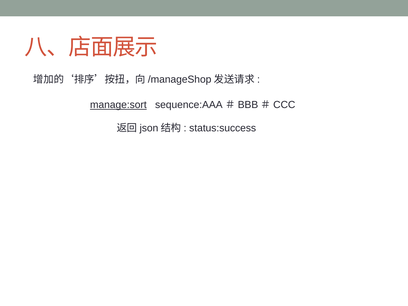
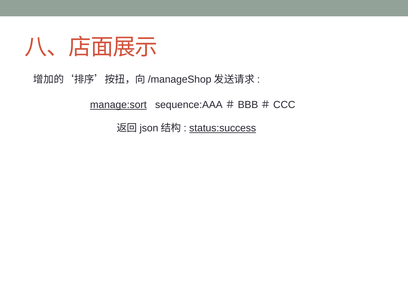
status:success underline: none -> present
